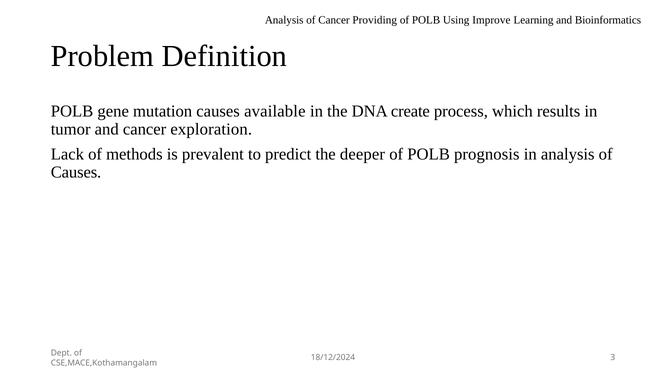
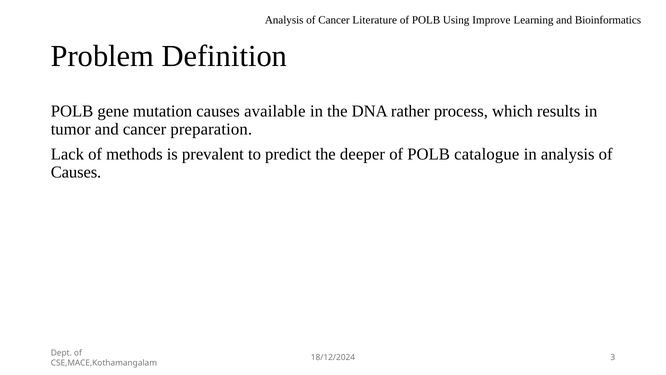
Providing: Providing -> Literature
create: create -> rather
exploration: exploration -> preparation
prognosis: prognosis -> catalogue
